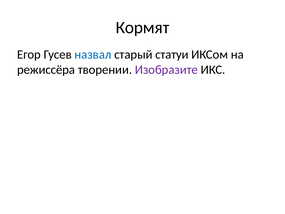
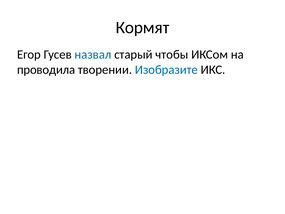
статуи: статуи -> чтобы
режиссёра: режиссёра -> проводила
Изобразите colour: purple -> blue
